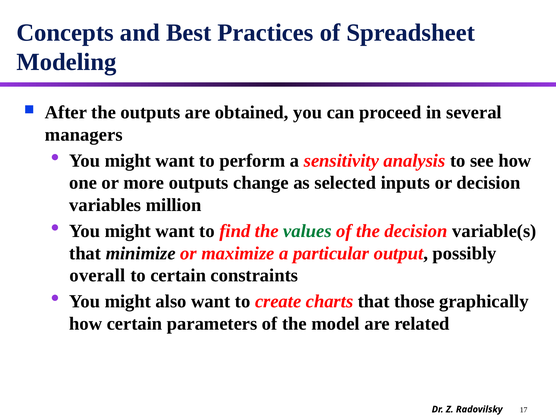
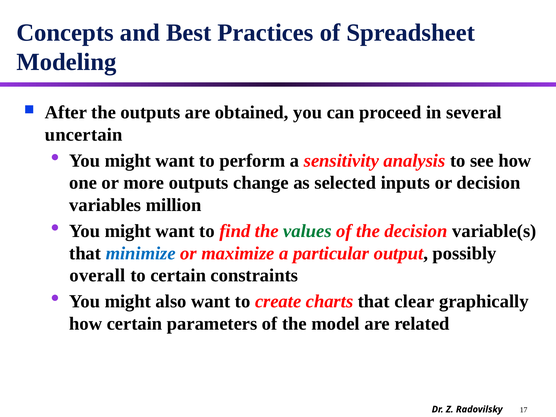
managers: managers -> uncertain
minimize colour: black -> blue
those: those -> clear
